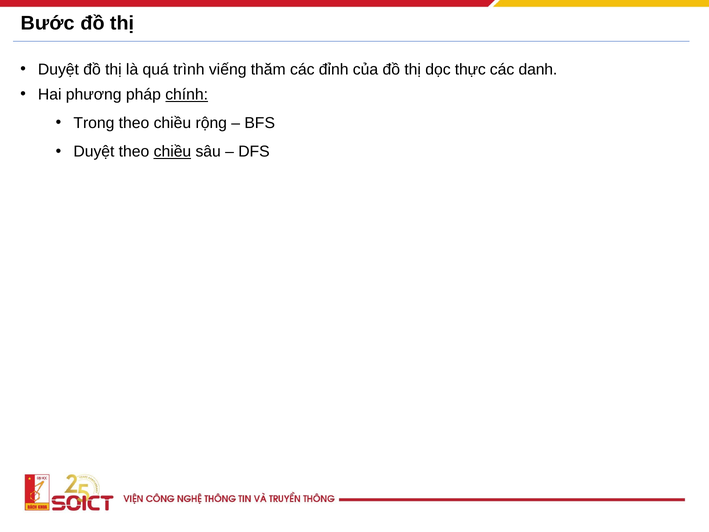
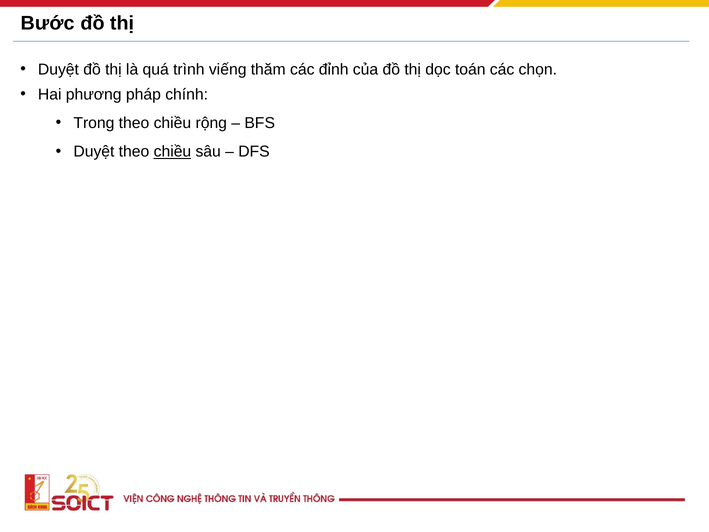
thực: thực -> toán
danh: danh -> chọn
chính underline: present -> none
